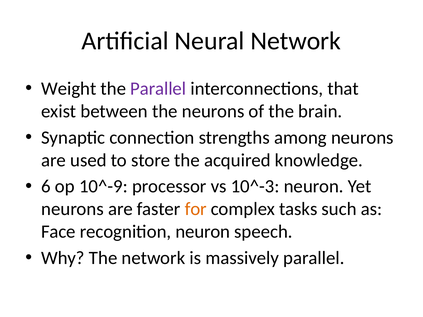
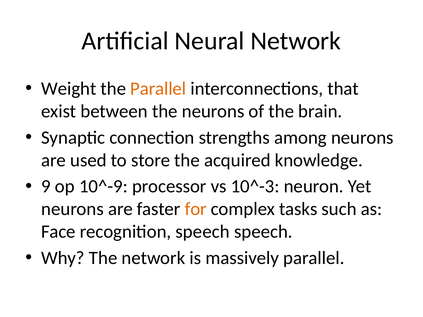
Parallel at (158, 89) colour: purple -> orange
6: 6 -> 9
recognition neuron: neuron -> speech
